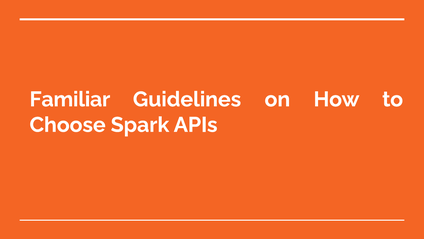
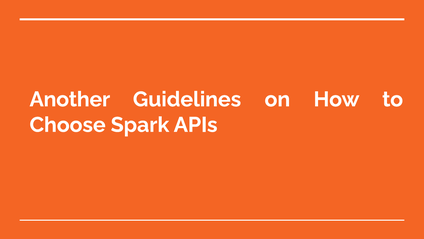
Familiar: Familiar -> Another
